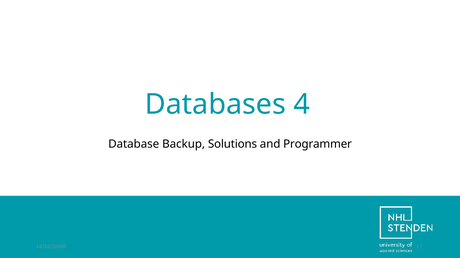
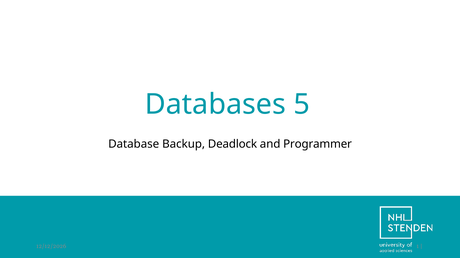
4: 4 -> 5
Solutions: Solutions -> Deadlock
